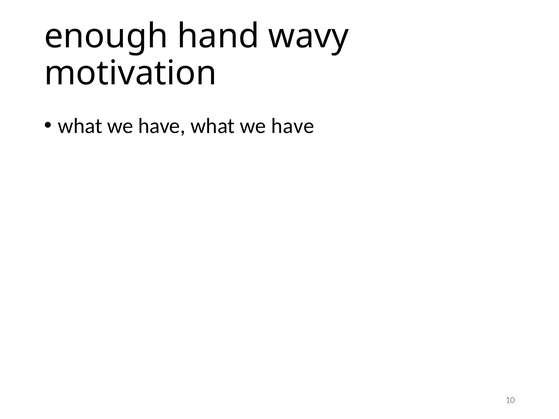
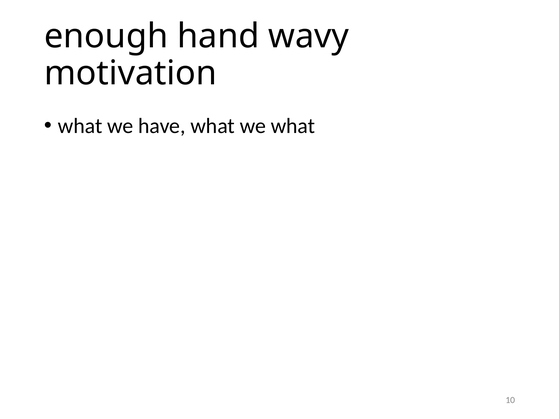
have what we have: have -> what
